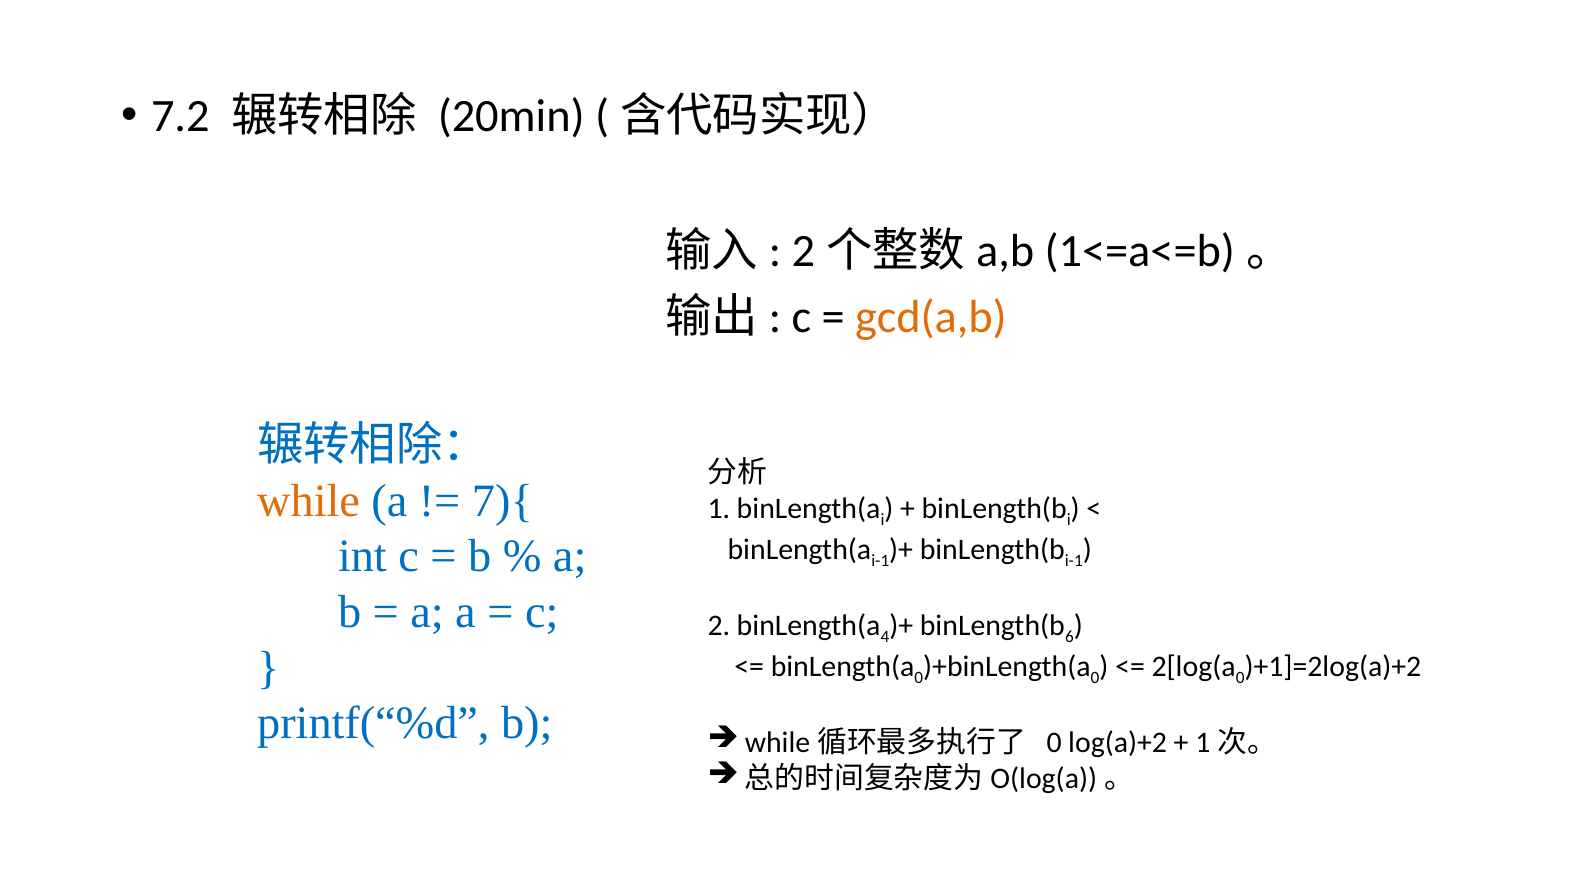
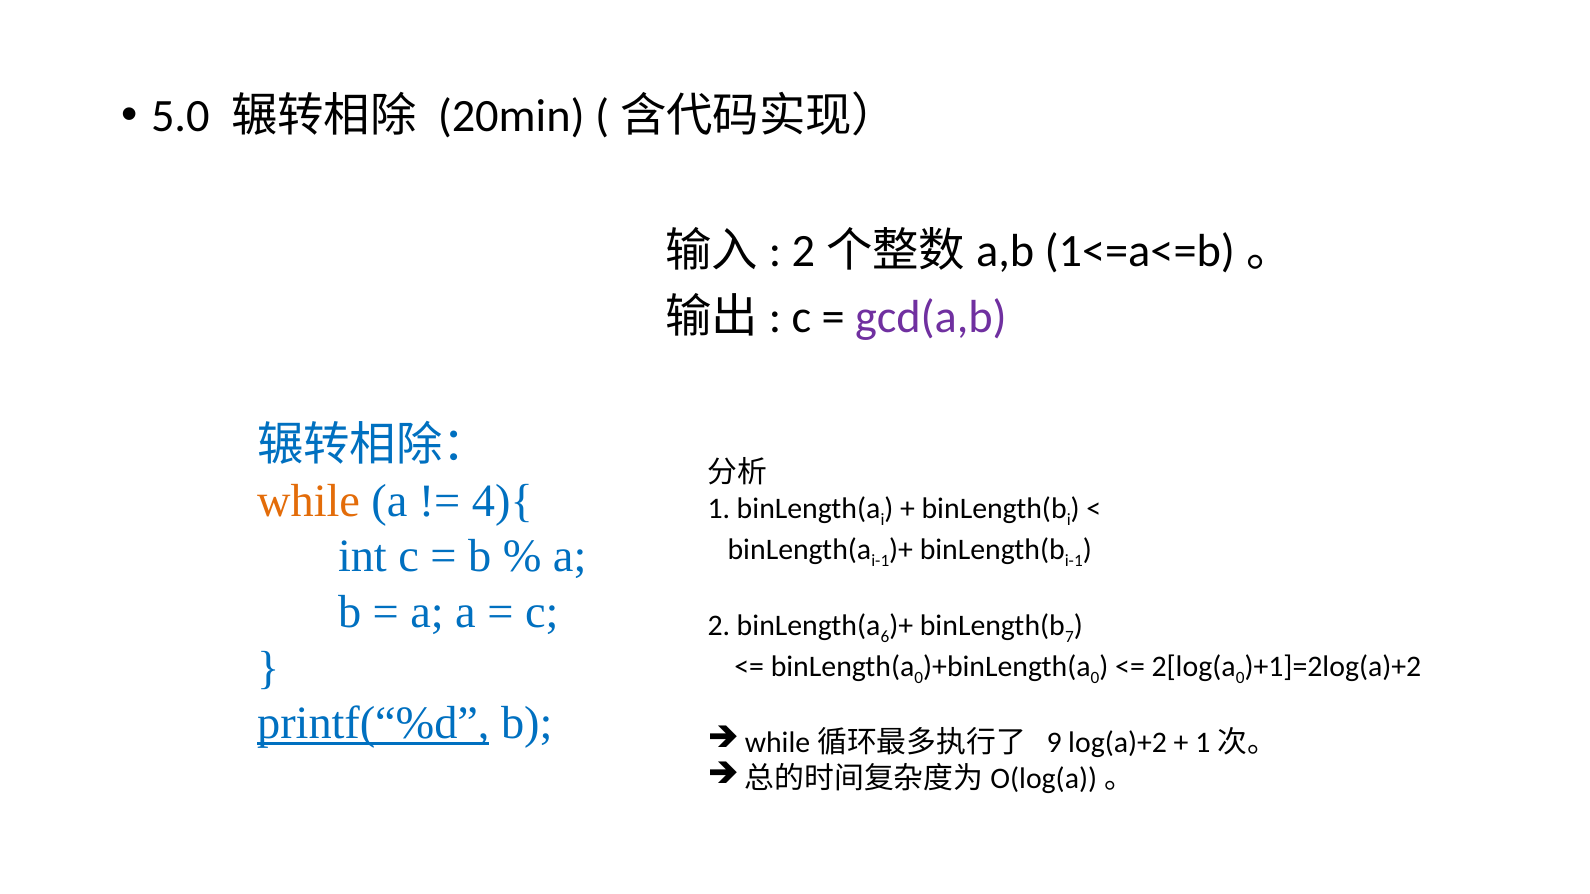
7.2: 7.2 -> 5.0
gcd(a,b colour: orange -> purple
7){: 7){ -> 4){
4: 4 -> 6
6: 6 -> 7
printf(“%d underline: none -> present
0 at (1054, 743): 0 -> 9
